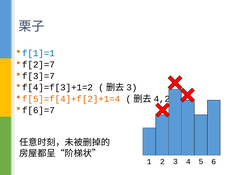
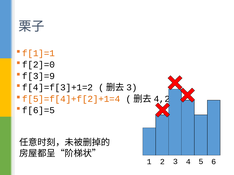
f[1]=1 colour: blue -> orange
f[2]=7: f[2]=7 -> f[2]=0
f[3]=7: f[3]=7 -> f[3]=9
f[6]=7: f[6]=7 -> f[6]=5
